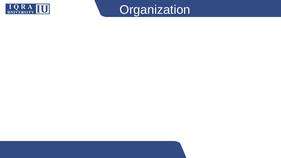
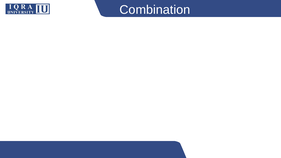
Organization: Organization -> Combination
